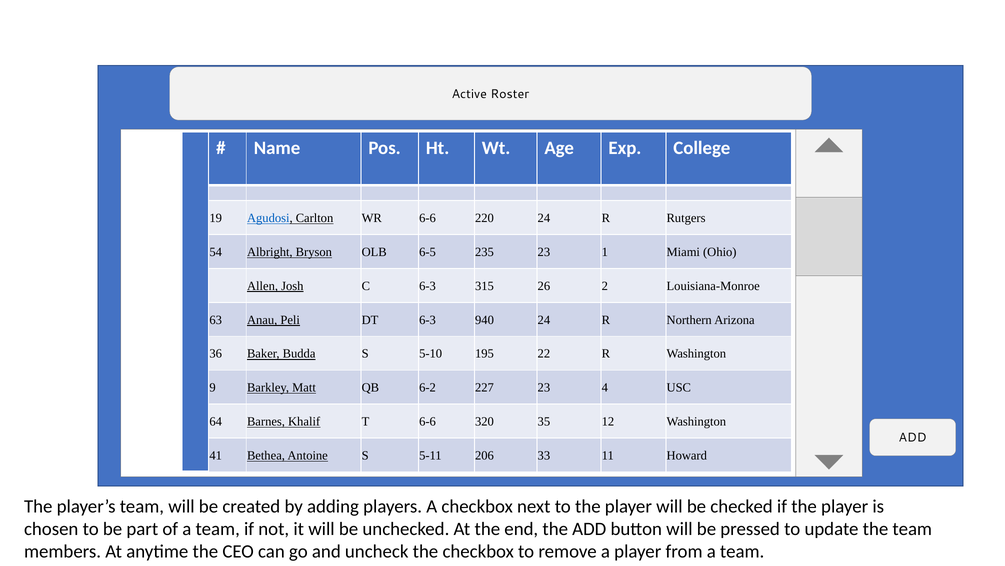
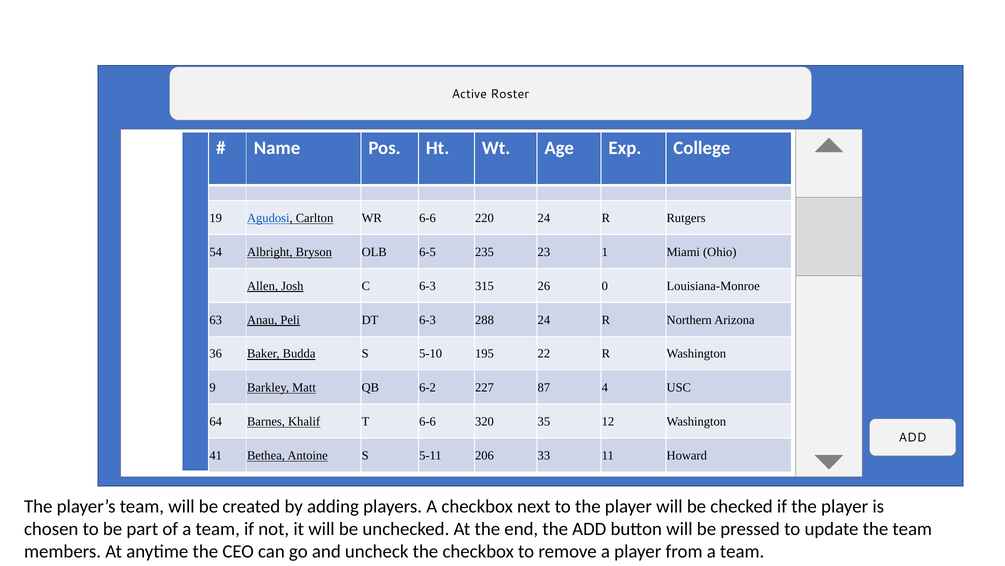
2: 2 -> 0
940: 940 -> 288
227 23: 23 -> 87
